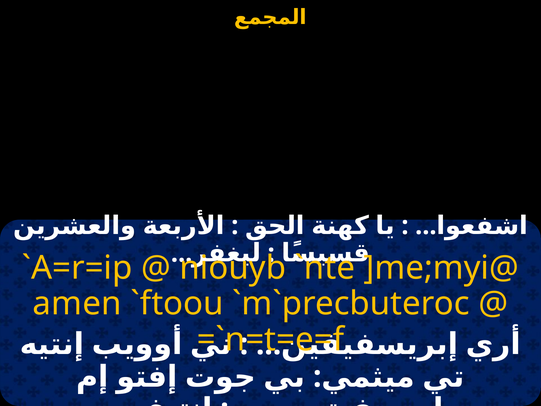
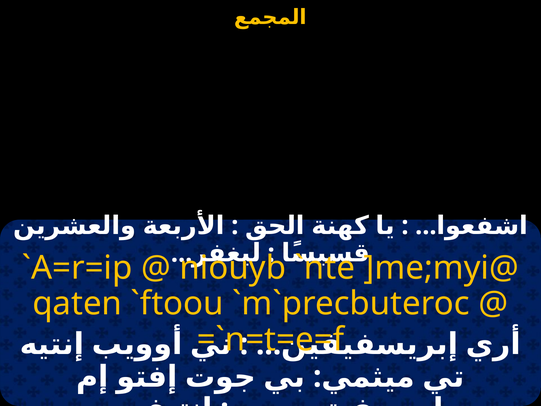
amen: amen -> qaten
